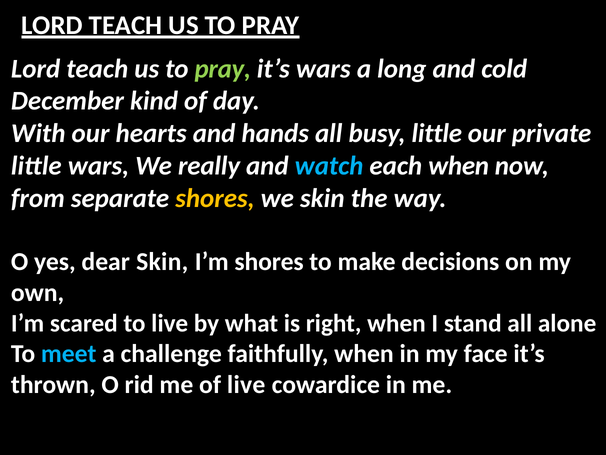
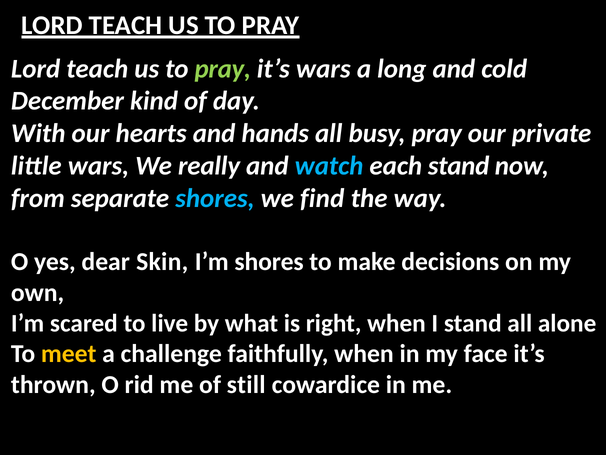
busy little: little -> pray
each when: when -> stand
shores at (215, 198) colour: yellow -> light blue
we skin: skin -> find
meet colour: light blue -> yellow
of live: live -> still
